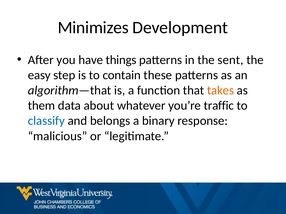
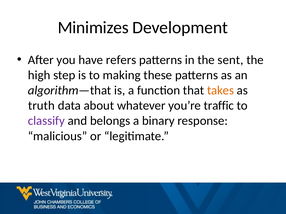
things: things -> refers
easy: easy -> high
contain: contain -> making
them: them -> truth
classify colour: blue -> purple
